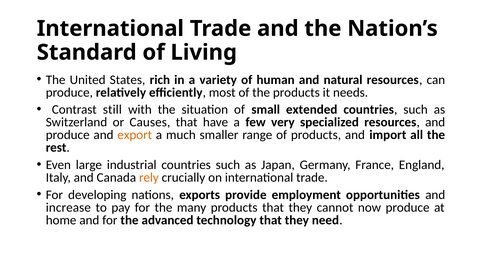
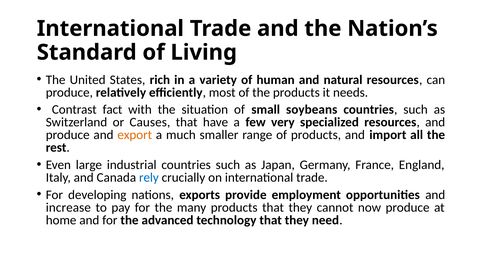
still: still -> fact
extended: extended -> soybeans
rely colour: orange -> blue
